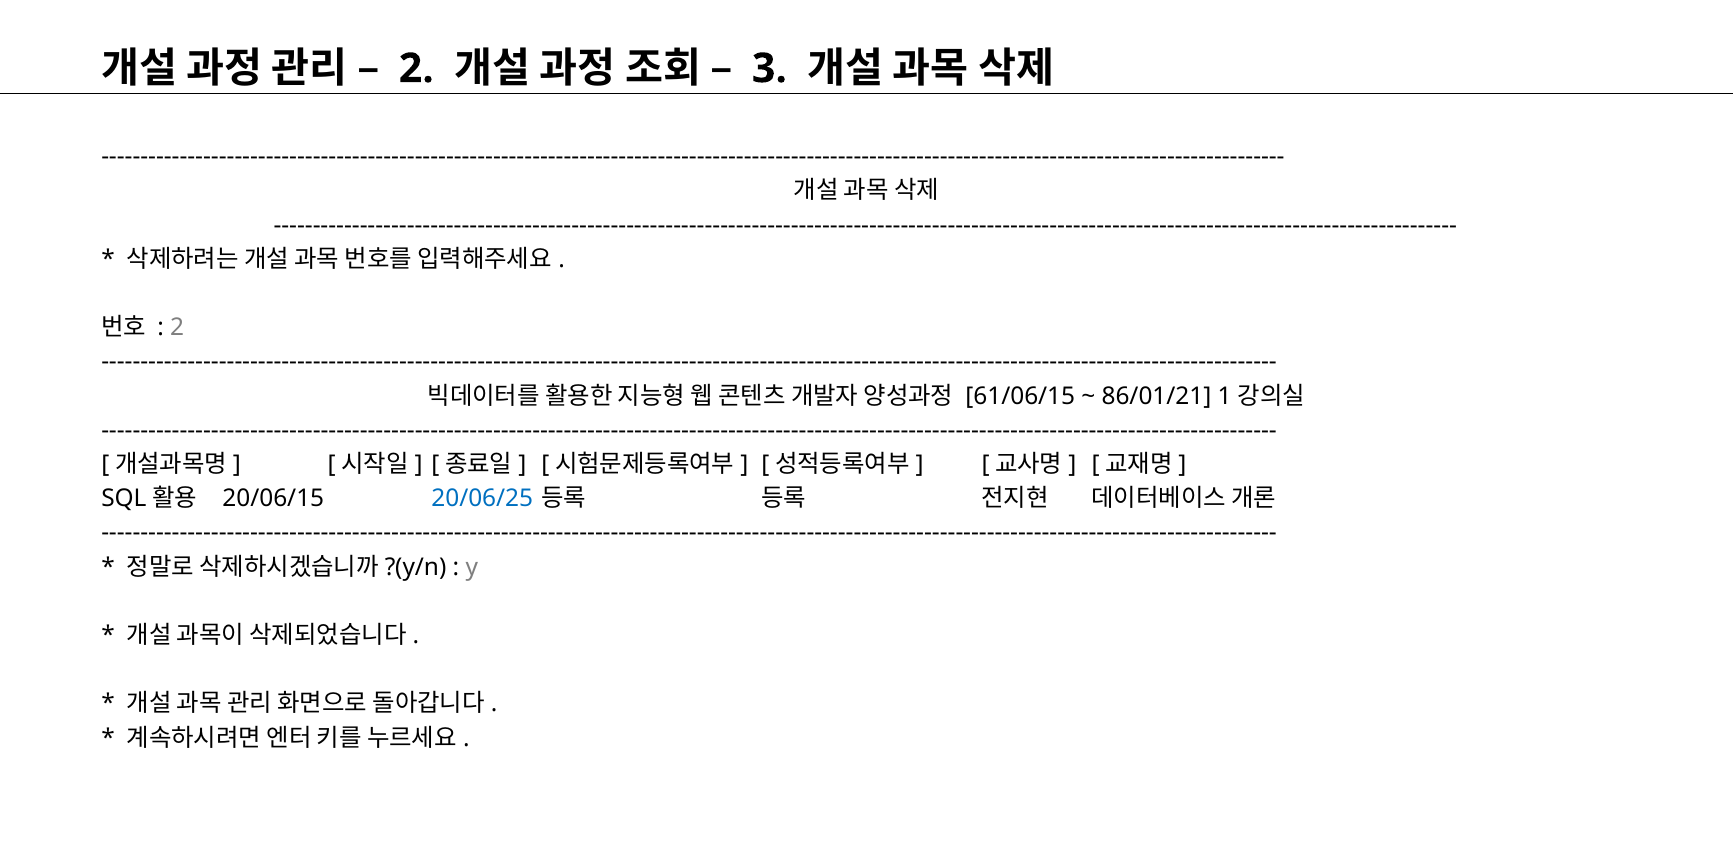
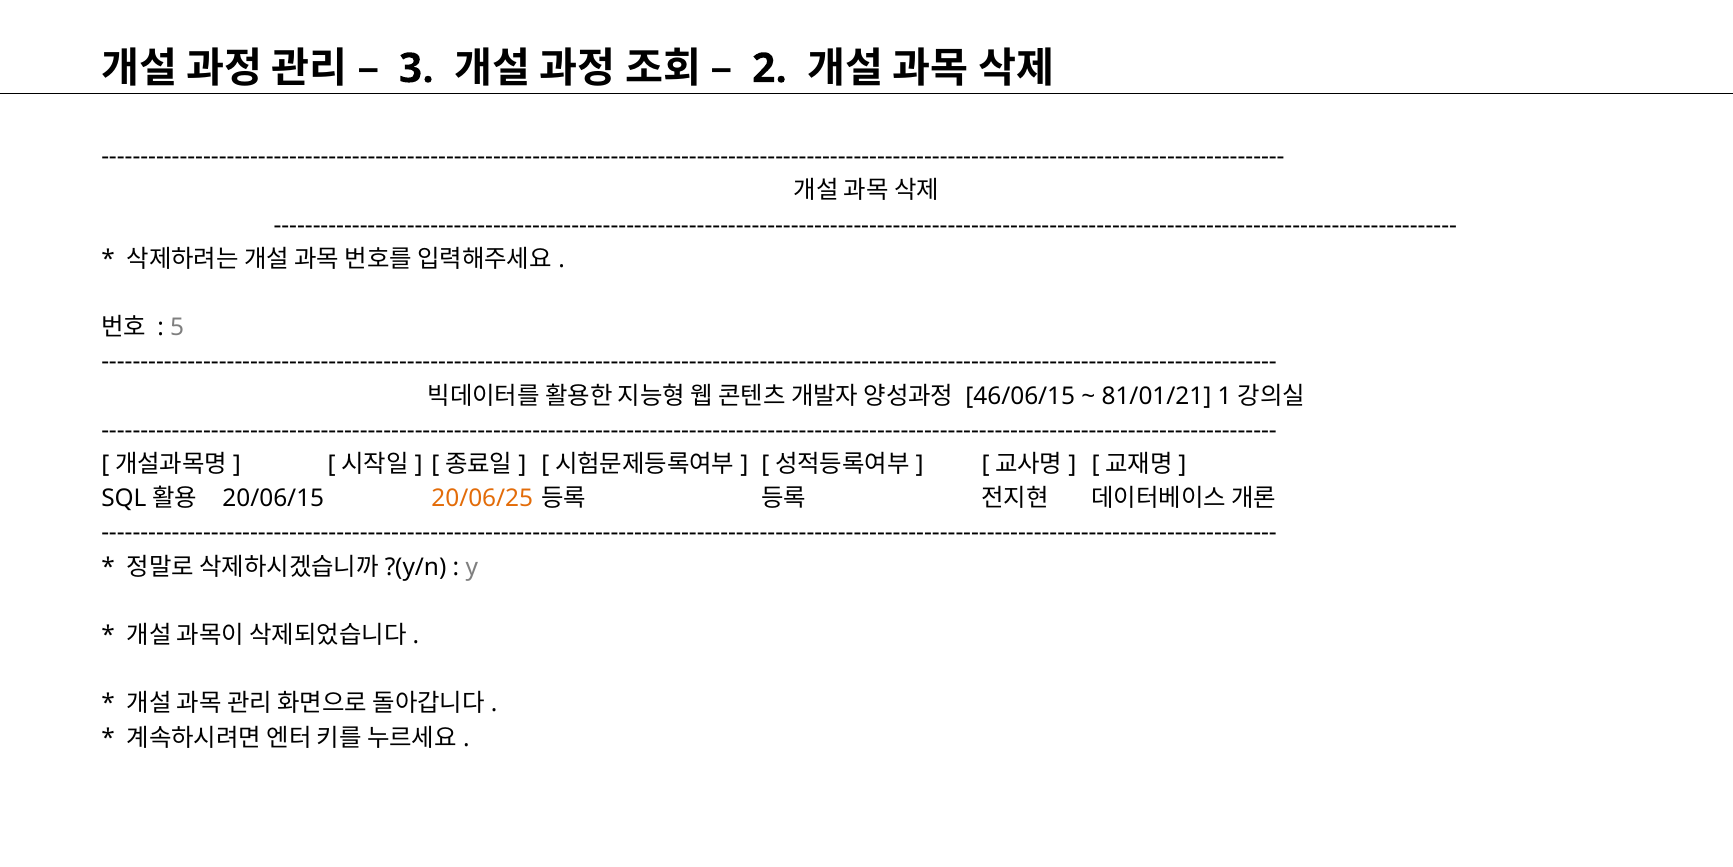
2 at (416, 69): 2 -> 3
3: 3 -> 2
2 at (177, 328): 2 -> 5
61/06/15: 61/06/15 -> 46/06/15
86/01/21: 86/01/21 -> 81/01/21
20/06/25 colour: blue -> orange
